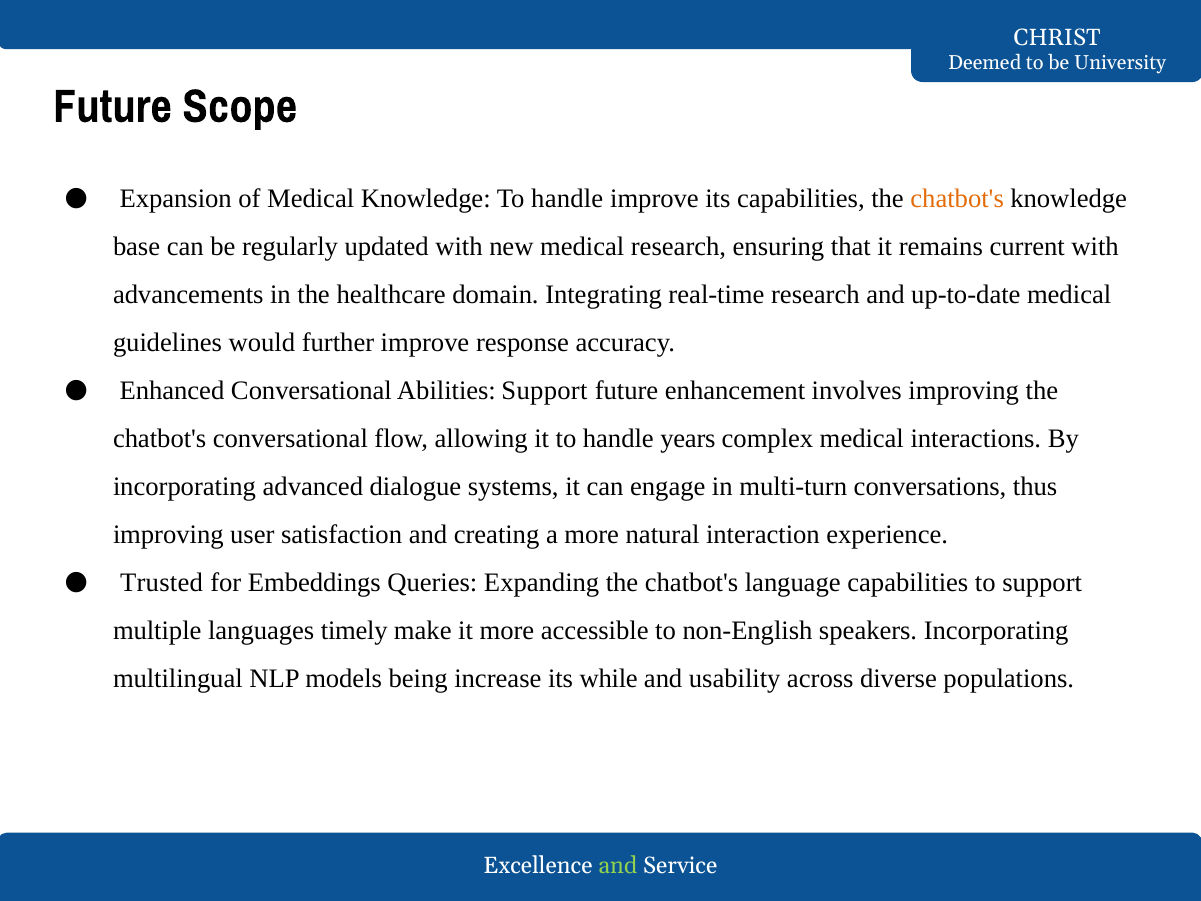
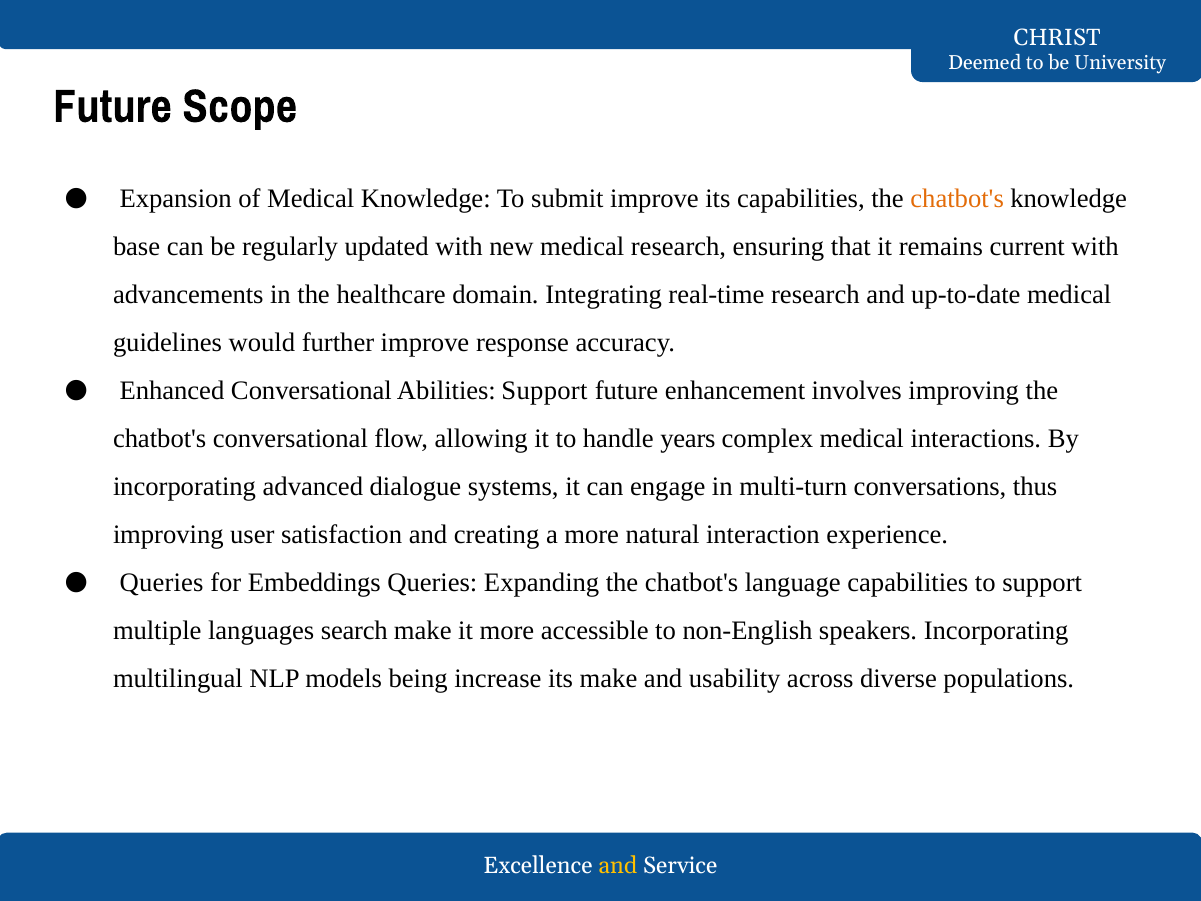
Knowledge To handle: handle -> submit
Trusted at (162, 582): Trusted -> Queries
timely: timely -> search
its while: while -> make
and at (618, 865) colour: light green -> yellow
